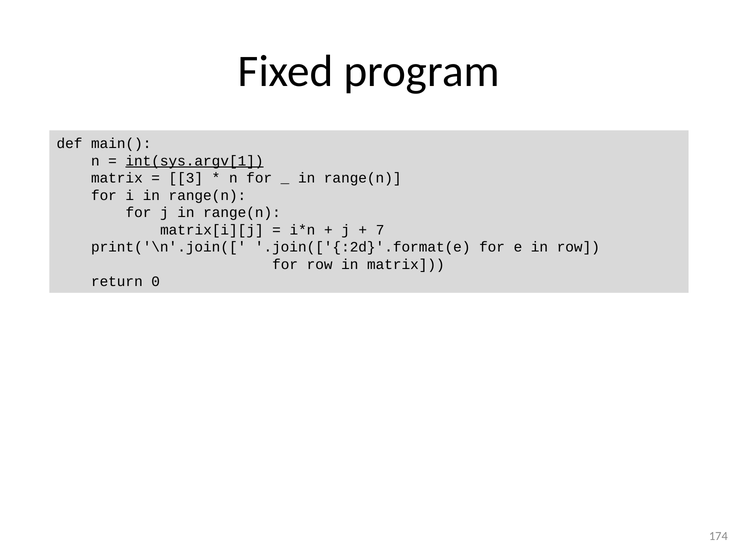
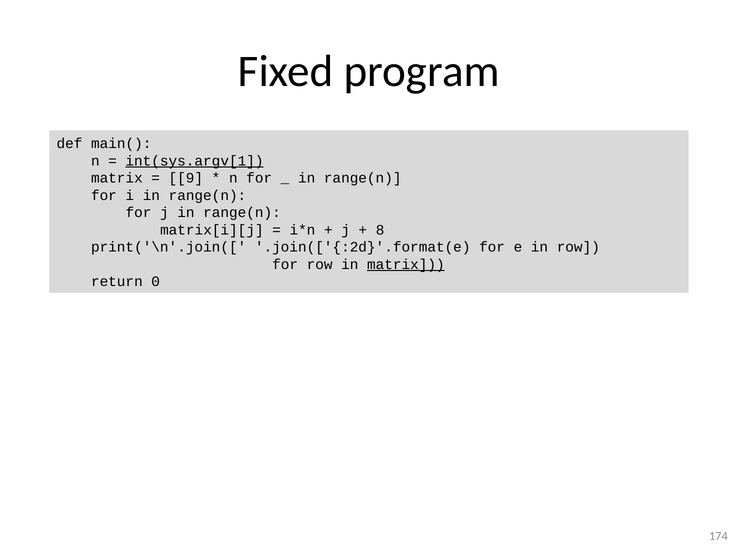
3: 3 -> 9
7: 7 -> 8
matrix at (406, 264) underline: none -> present
